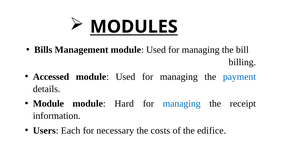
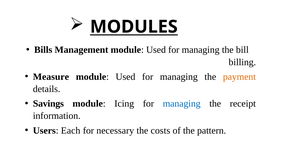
Accessed: Accessed -> Measure
payment colour: blue -> orange
Module at (48, 104): Module -> Savings
Hard: Hard -> Icing
edifice: edifice -> pattern
